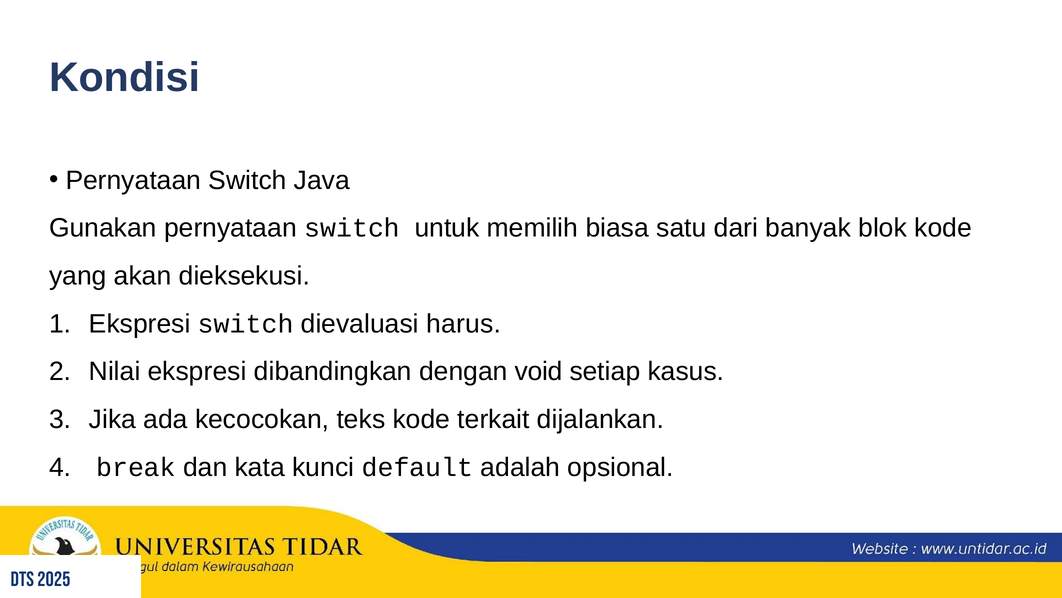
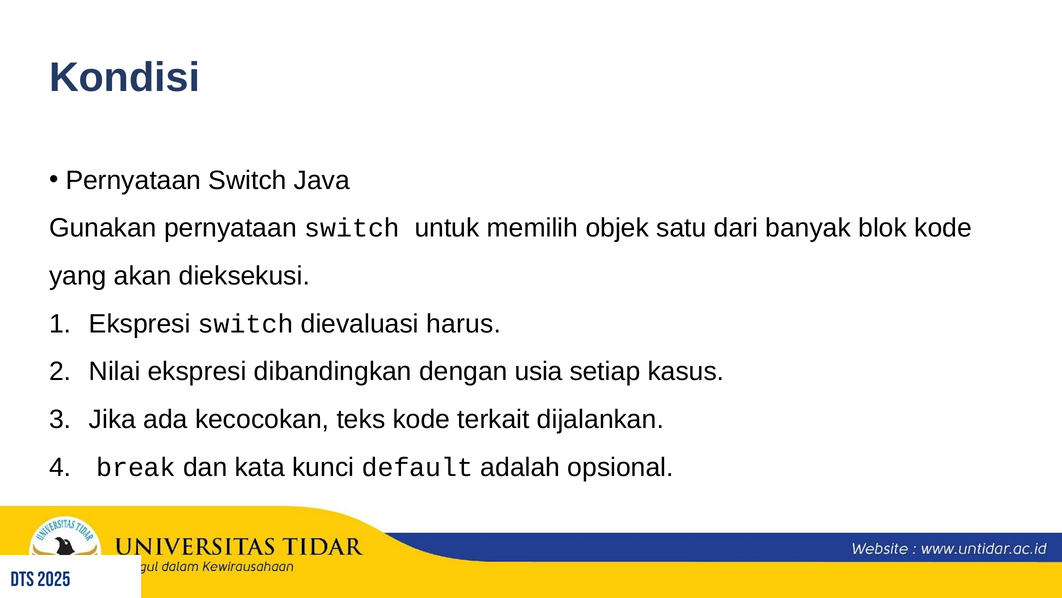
biasa: biasa -> objek
void: void -> usia
